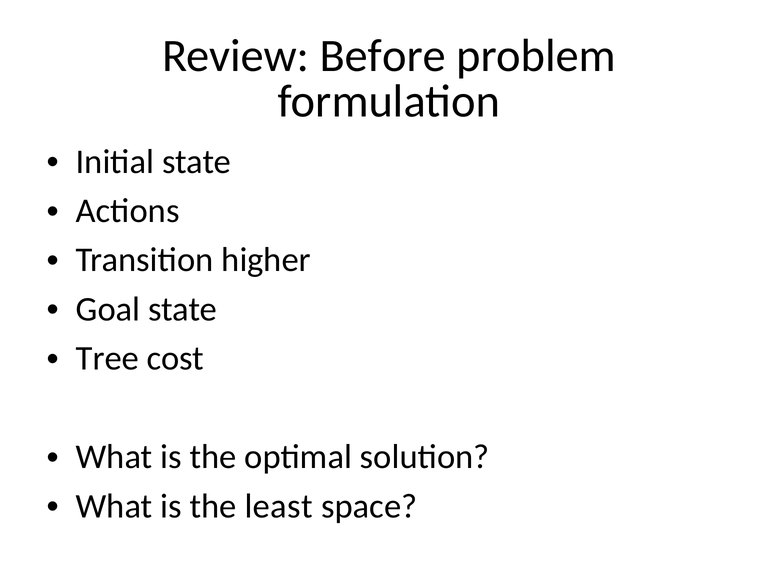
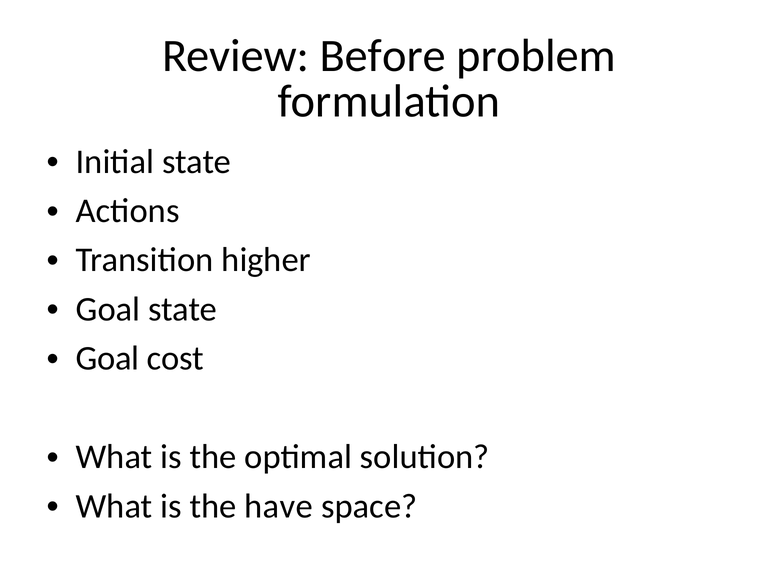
Tree at (107, 358): Tree -> Goal
least: least -> have
